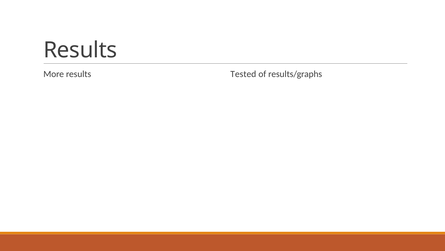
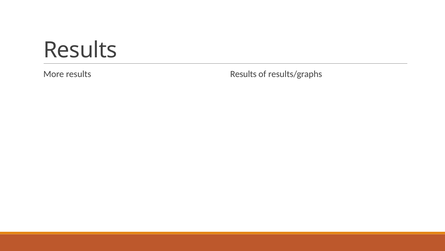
results Tested: Tested -> Results
